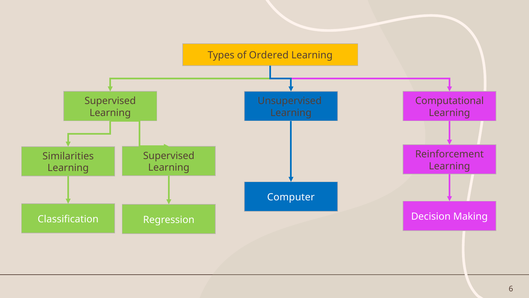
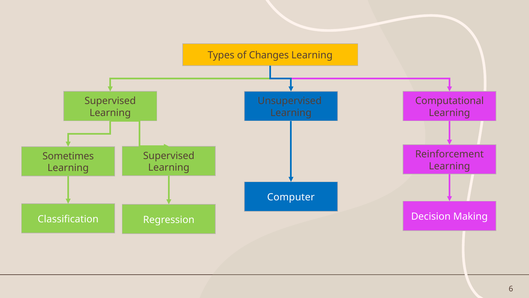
Ordered: Ordered -> Changes
Similarities: Similarities -> Sometimes
